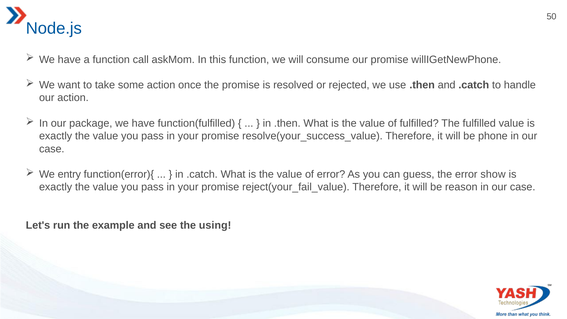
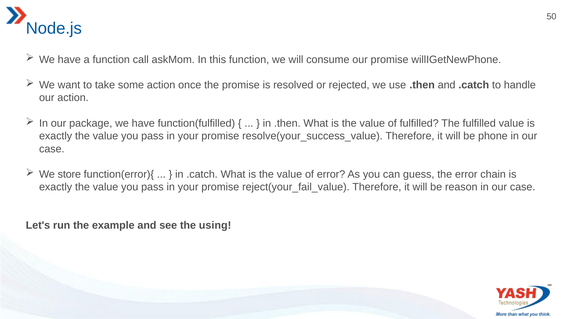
entry: entry -> store
show: show -> chain
